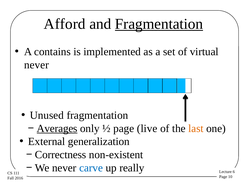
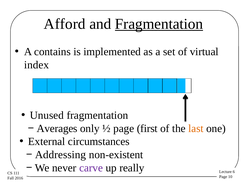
never at (37, 65): never -> index
Averages underline: present -> none
live: live -> first
generalization: generalization -> circumstances
Correctness: Correctness -> Addressing
carve colour: blue -> purple
